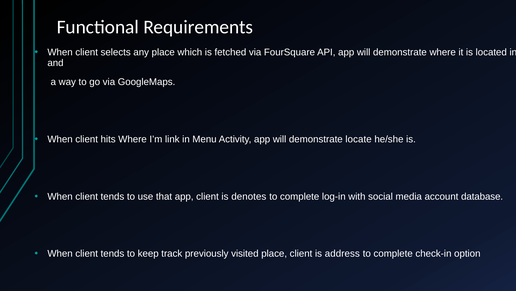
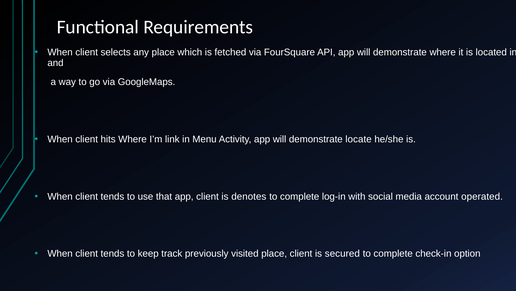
database: database -> operated
address: address -> secured
